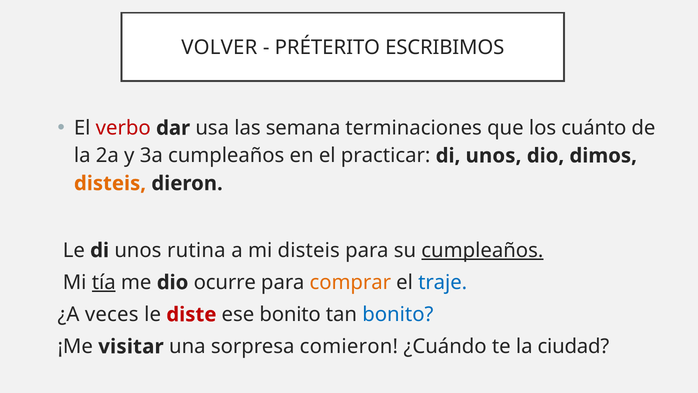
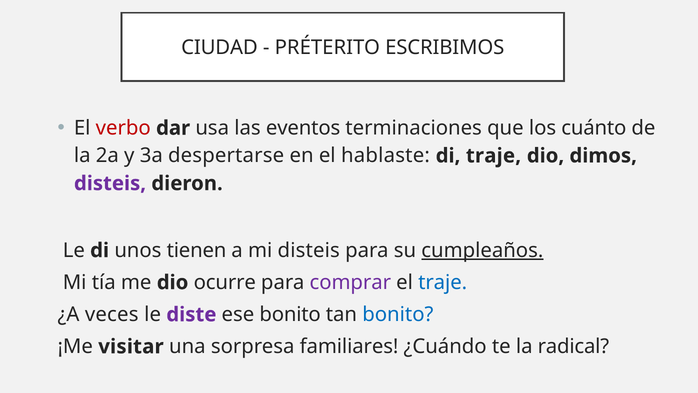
VOLVER: VOLVER -> CIUDAD
semana: semana -> eventos
3a cumpleaños: cumpleaños -> despertarse
practicar: practicar -> hablaste
unos at (494, 156): unos -> traje
disteis at (110, 183) colour: orange -> purple
rutina: rutina -> tienen
tía underline: present -> none
comprar colour: orange -> purple
diste colour: red -> purple
comieron: comieron -> familiares
ciudad: ciudad -> radical
